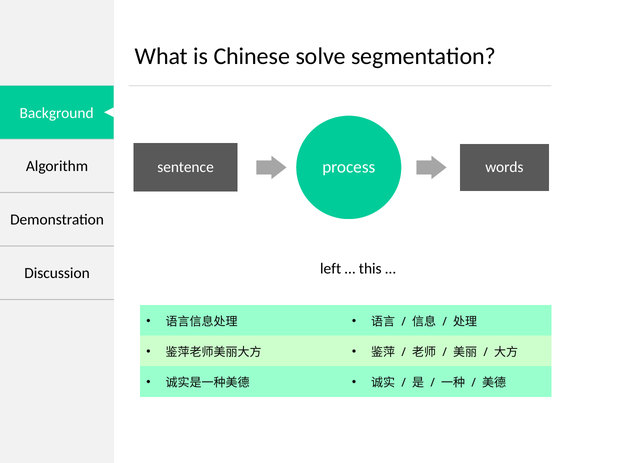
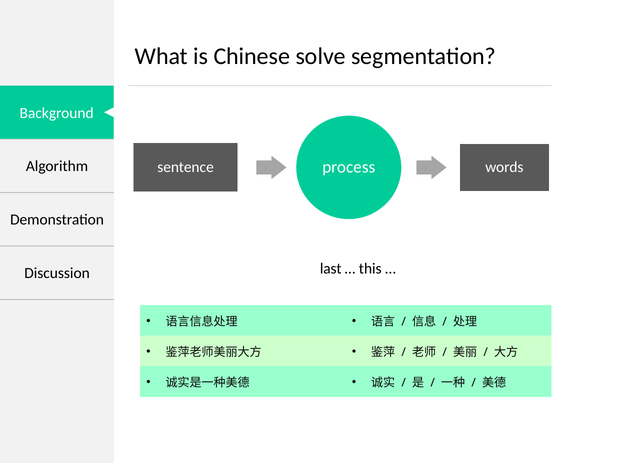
left: left -> last
